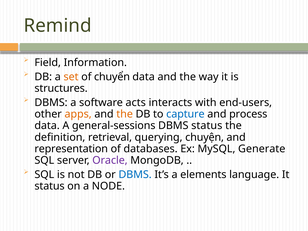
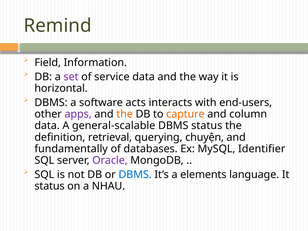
set colour: orange -> purple
chuyển: chuyển -> service
structures: structures -> horizontal
apps colour: orange -> purple
capture colour: blue -> orange
process: process -> column
general-sessions: general-sessions -> general-scalable
representation: representation -> fundamentally
Generate: Generate -> Identifier
NODE: NODE -> NHAU
